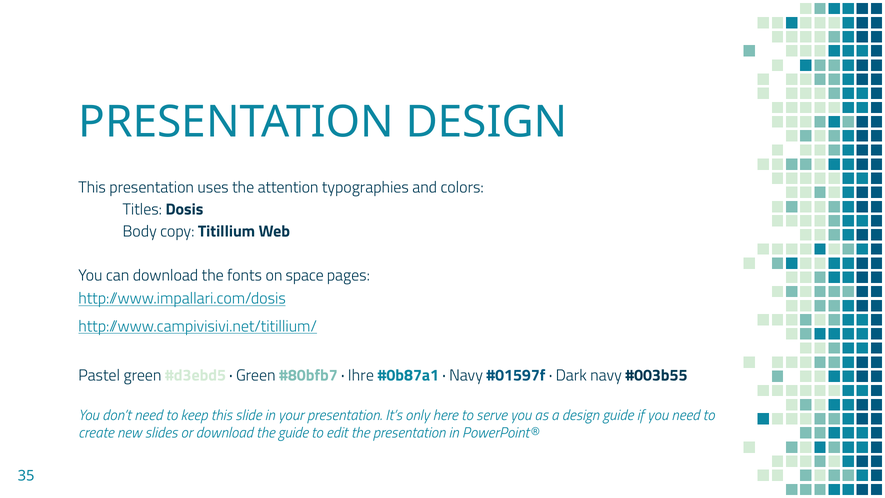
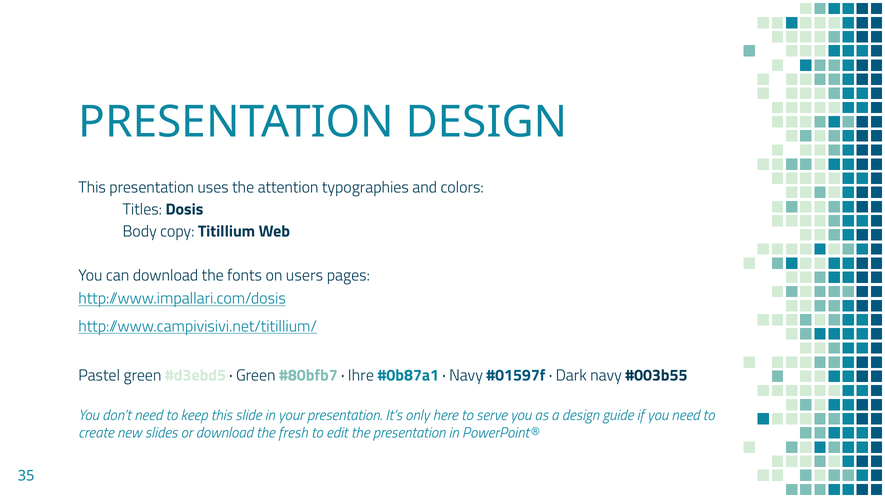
space: space -> users
the guide: guide -> fresh
